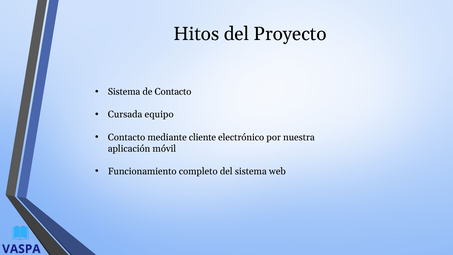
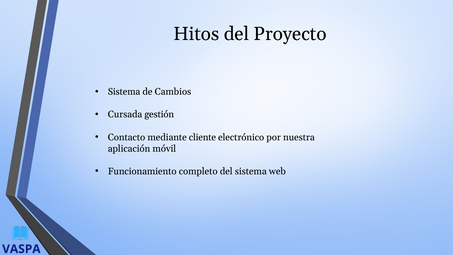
de Contacto: Contacto -> Cambios
equipo: equipo -> gestión
